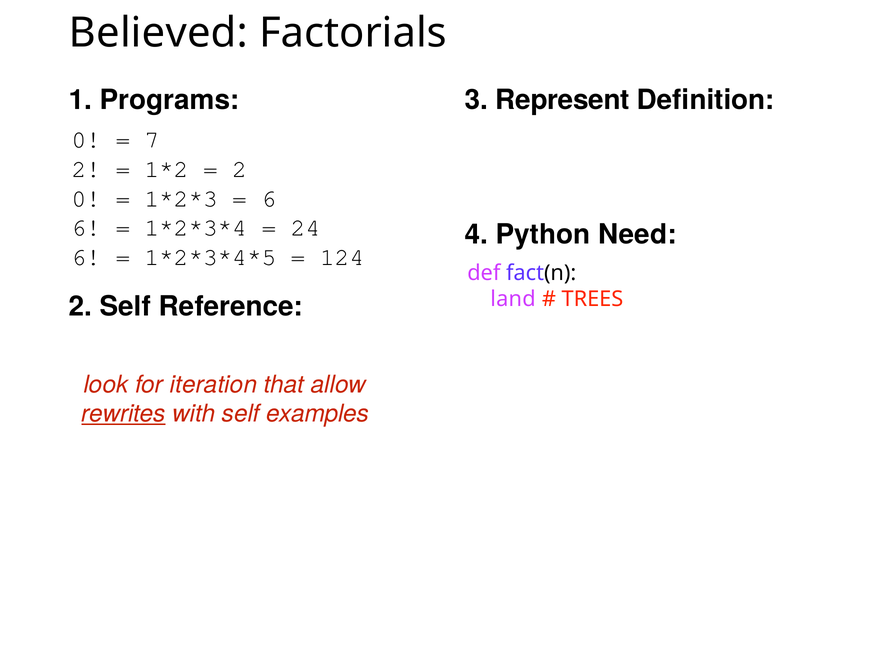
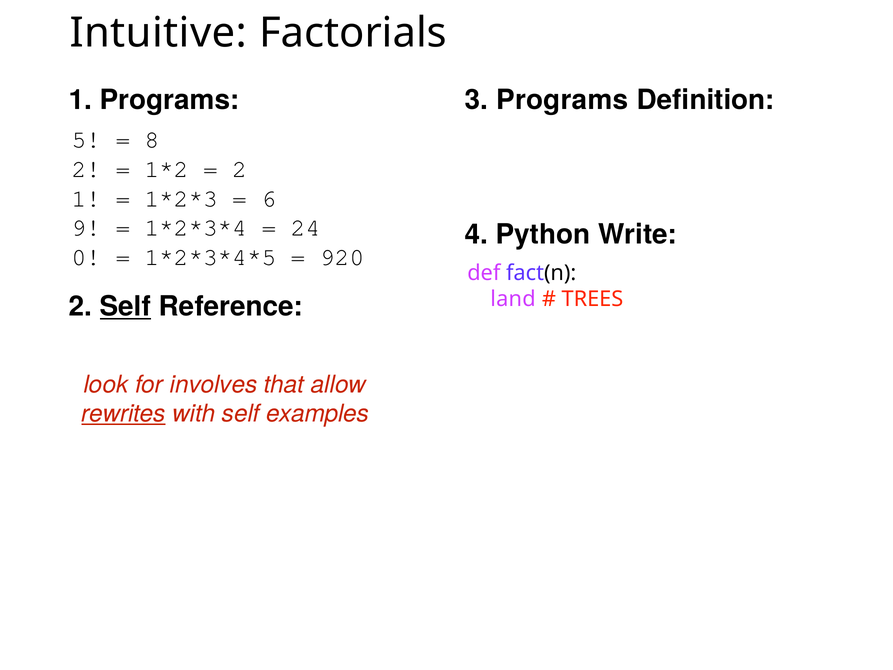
Believed: Believed -> Intuitive
3 Represent: Represent -> Programs
0 at (86, 140): 0 -> 5
7: 7 -> 8
0 at (86, 198): 0 -> 1
6 at (86, 228): 6 -> 9
Need: Need -> Write
6 at (86, 257): 6 -> 0
124: 124 -> 920
Self at (125, 306) underline: none -> present
iteration: iteration -> involves
